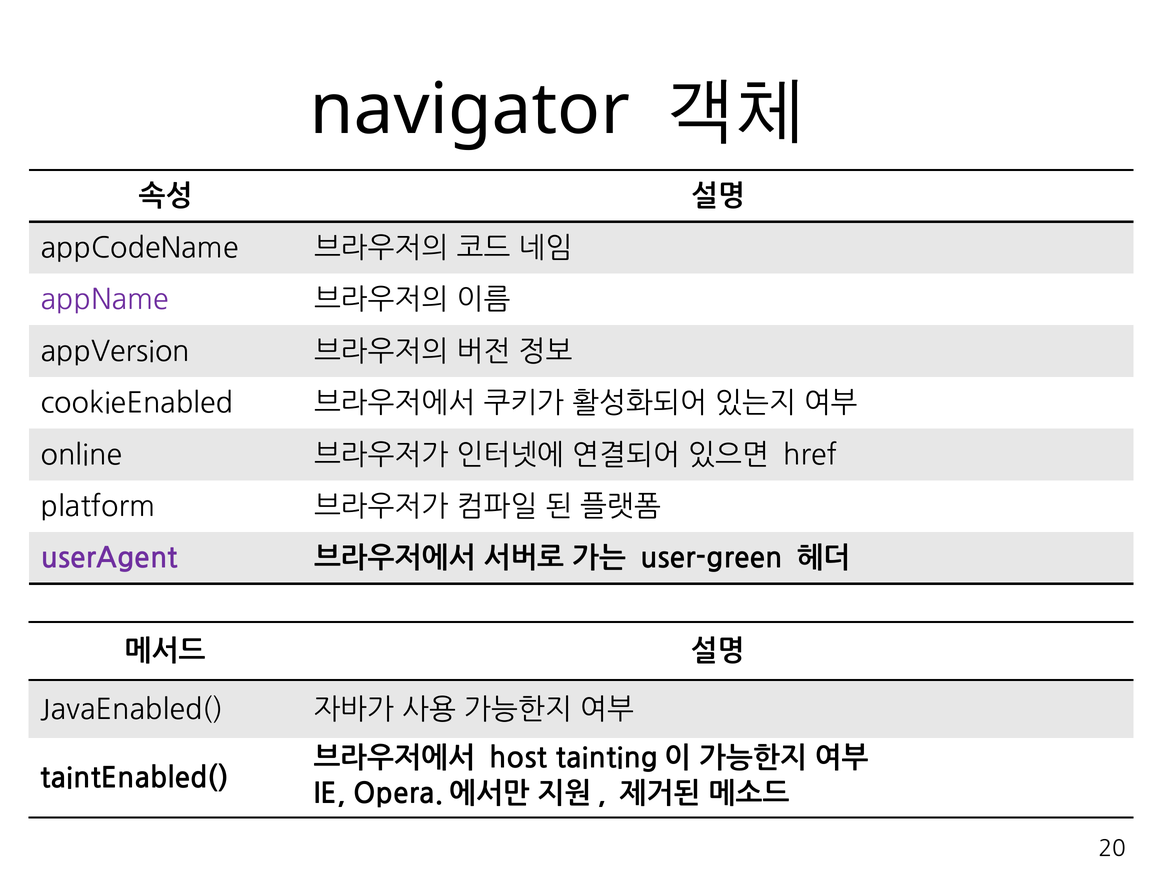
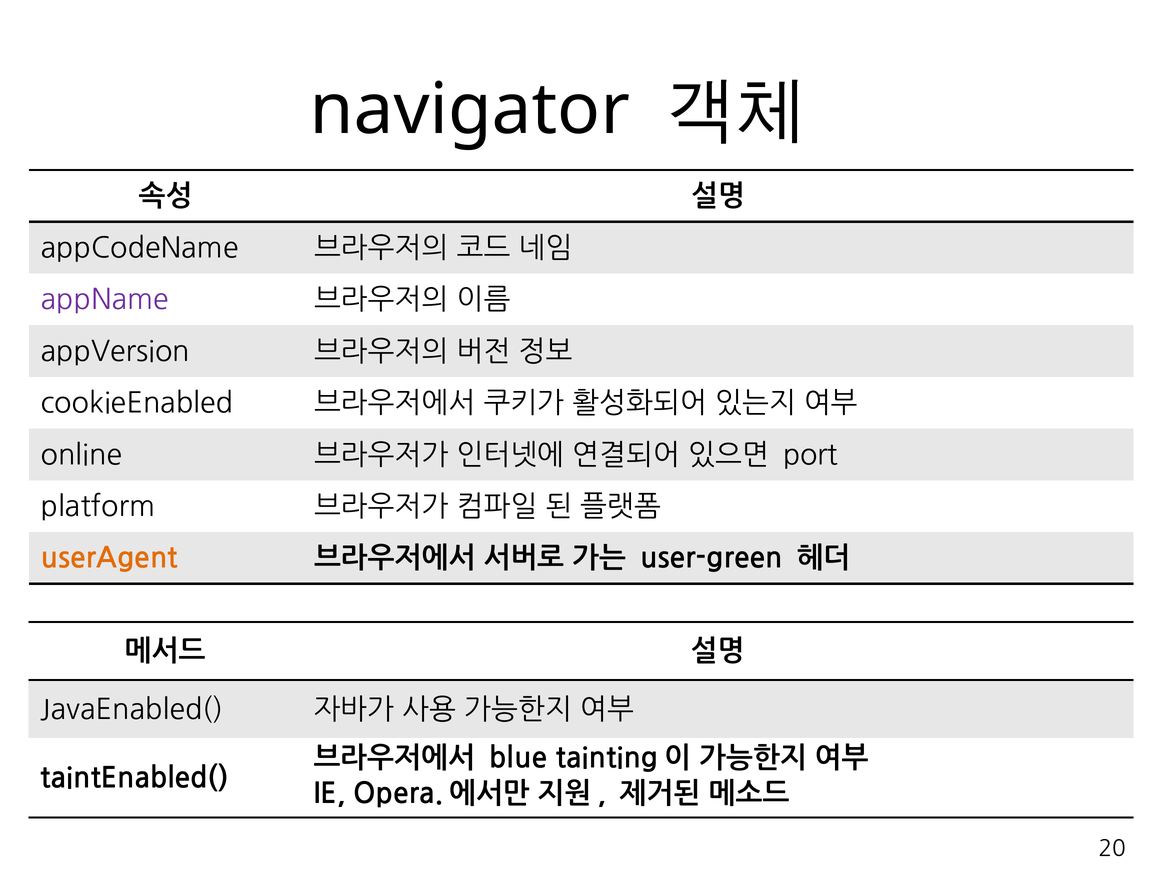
href: href -> port
userAgent colour: purple -> orange
host: host -> blue
